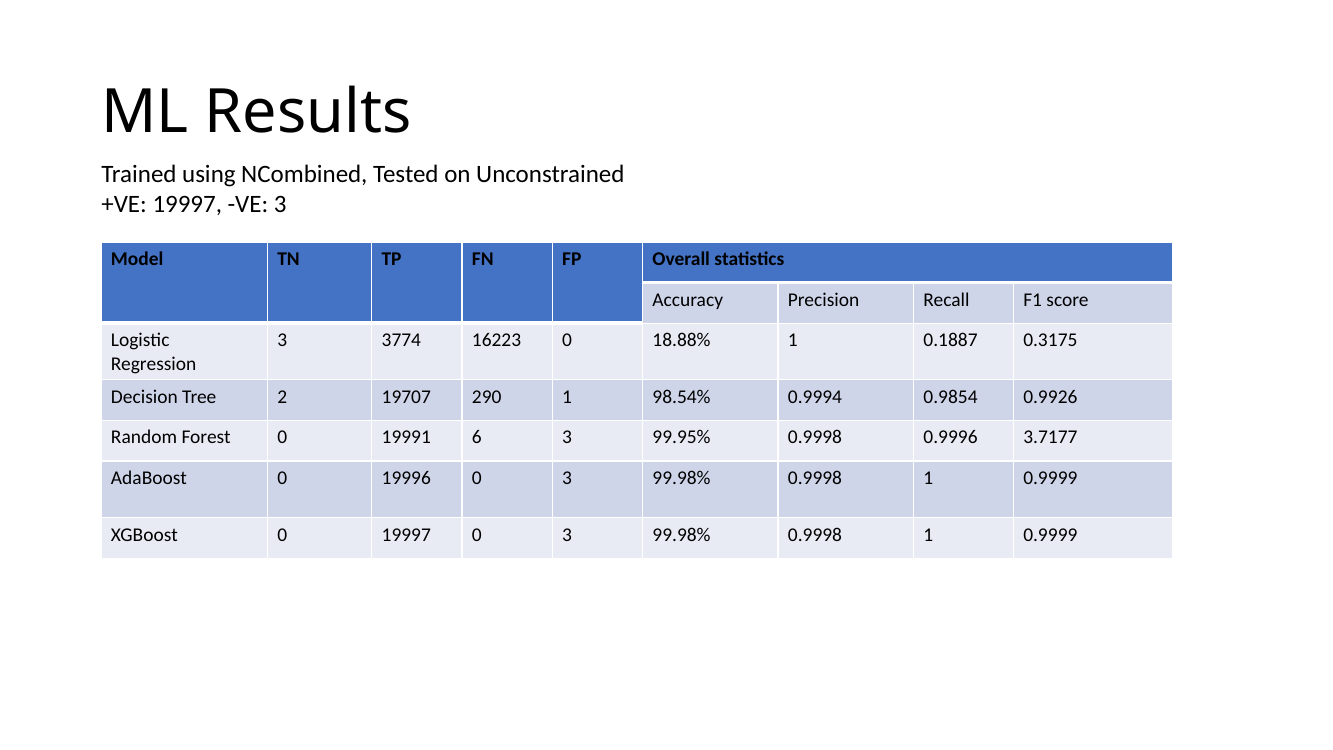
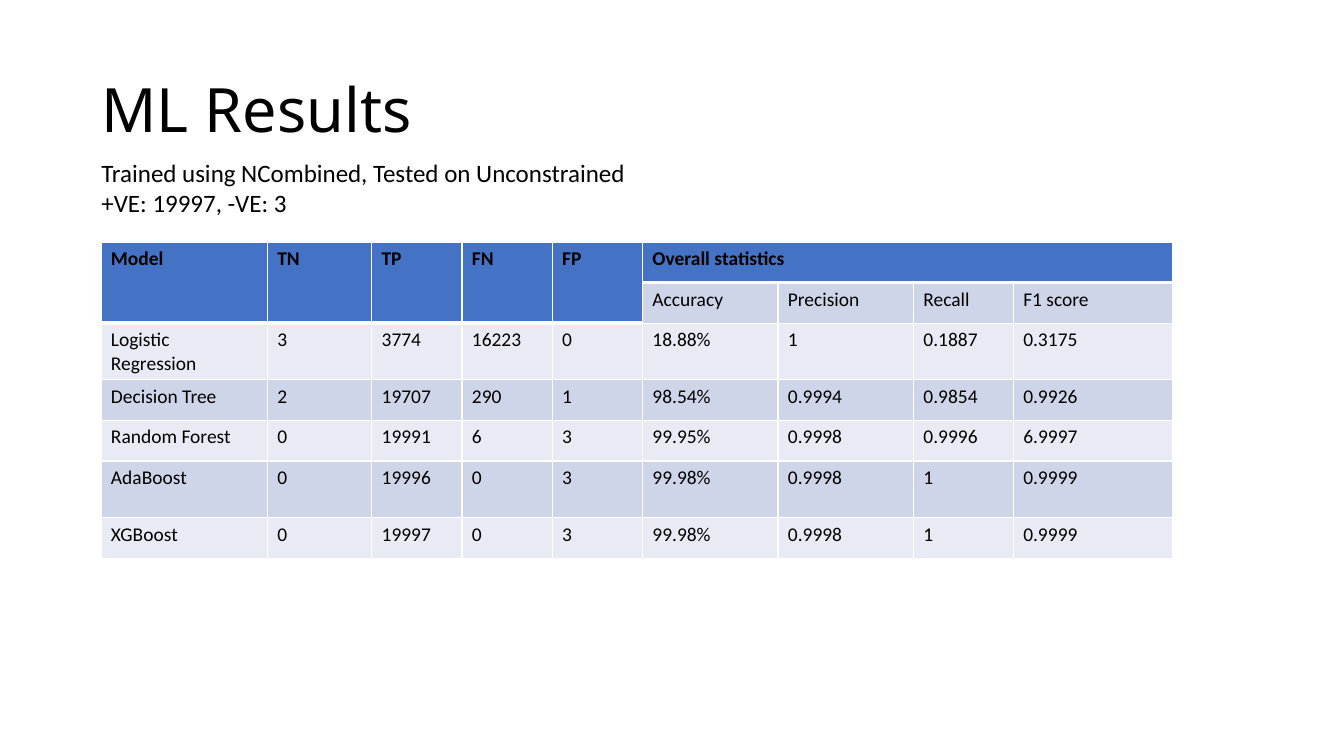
3.7177: 3.7177 -> 6.9997
